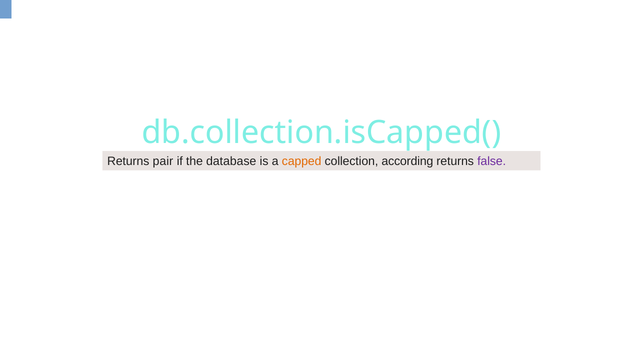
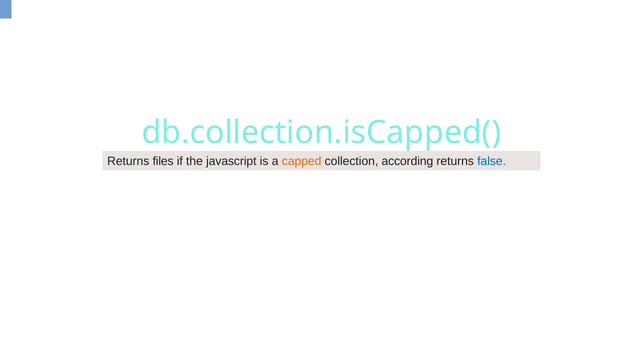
pair: pair -> files
database: database -> javascript
false colour: purple -> blue
